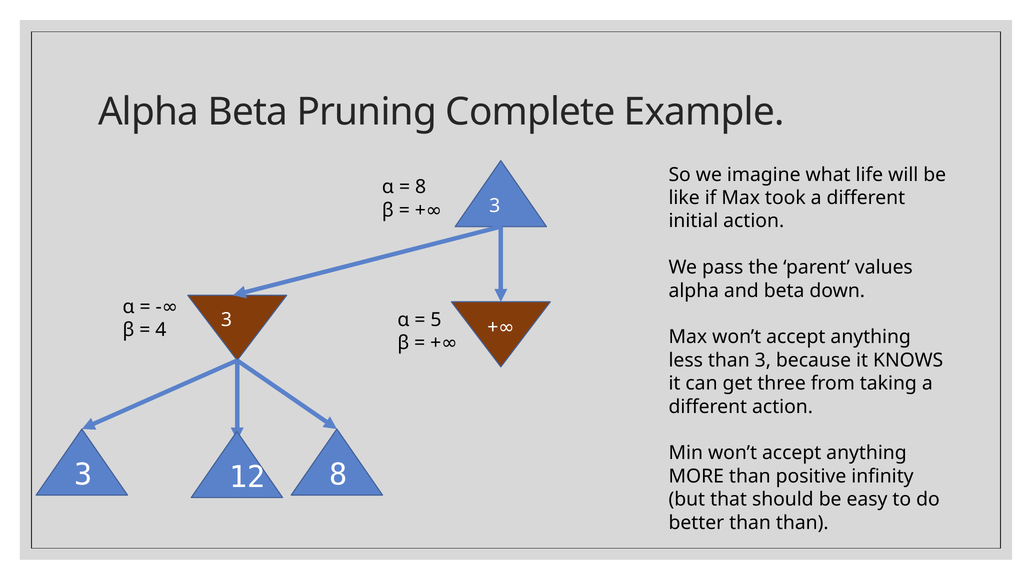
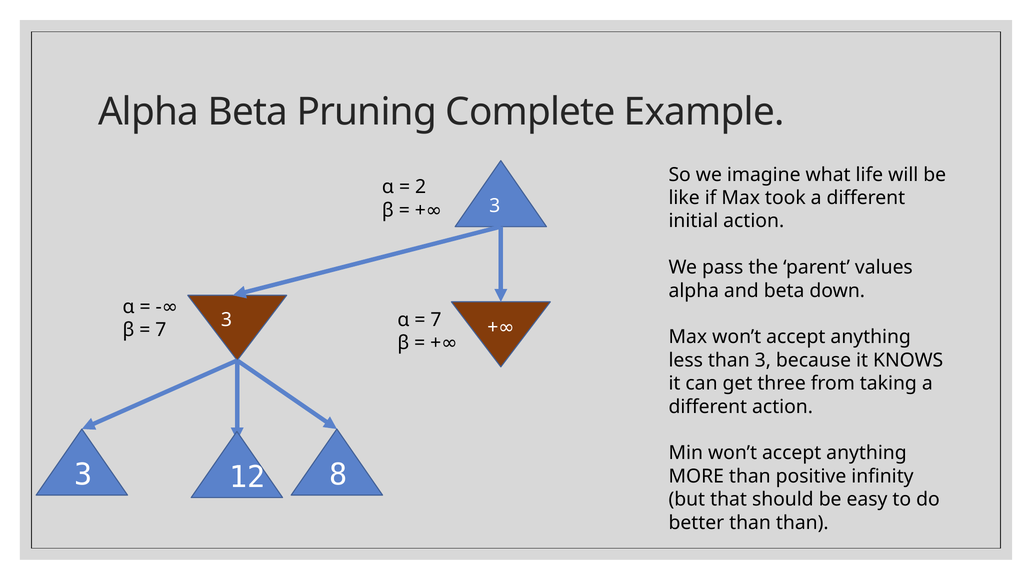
8 at (421, 187): 8 -> 2
5 at (436, 320): 5 -> 7
4 at (161, 330): 4 -> 7
